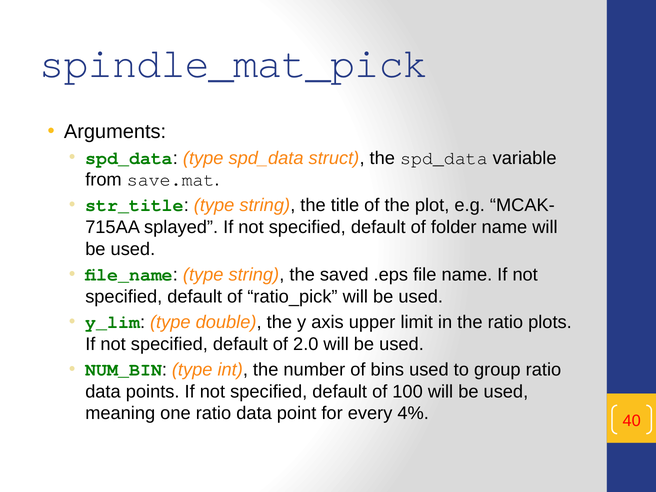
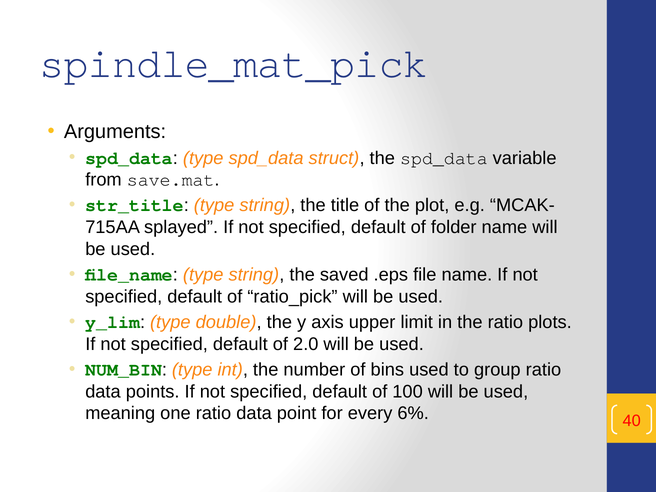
4%: 4% -> 6%
